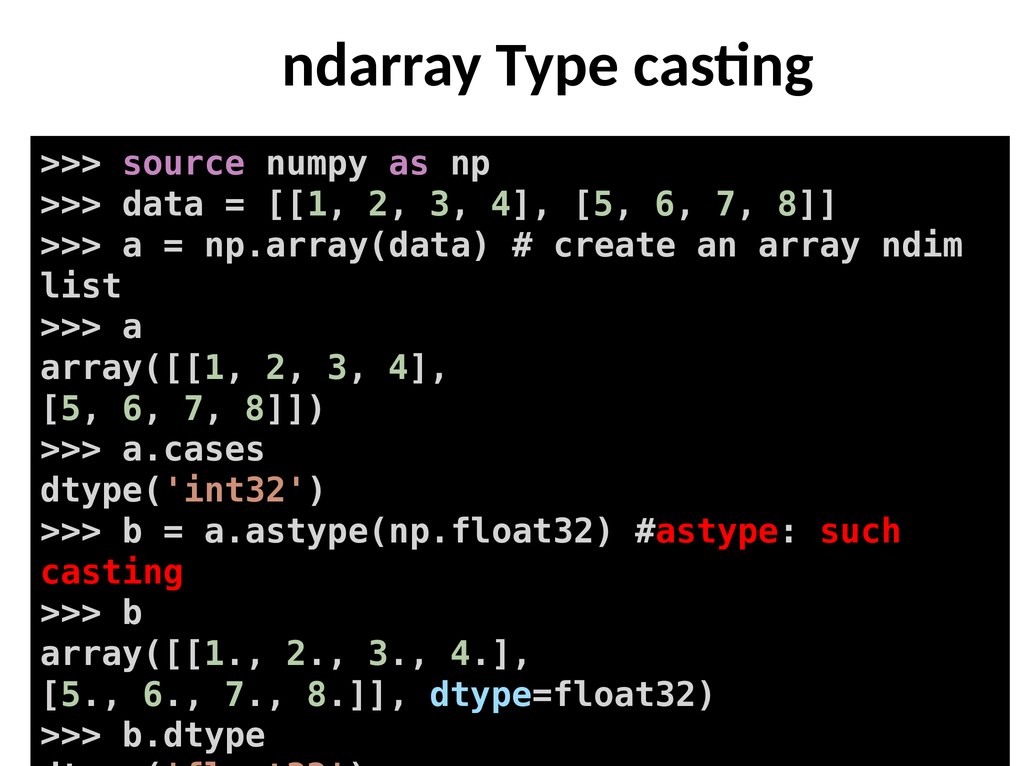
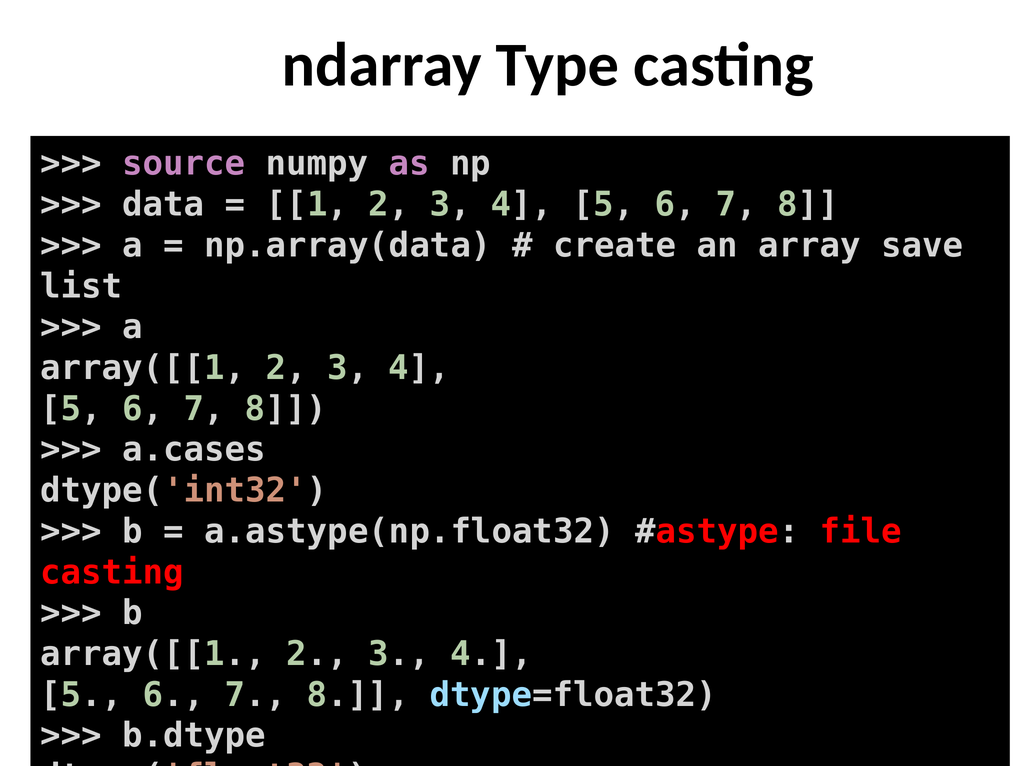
ndim: ndim -> save
such: such -> file
